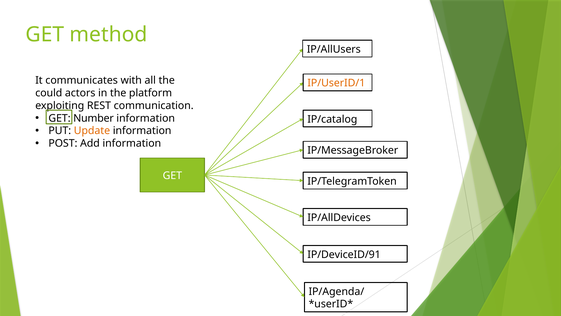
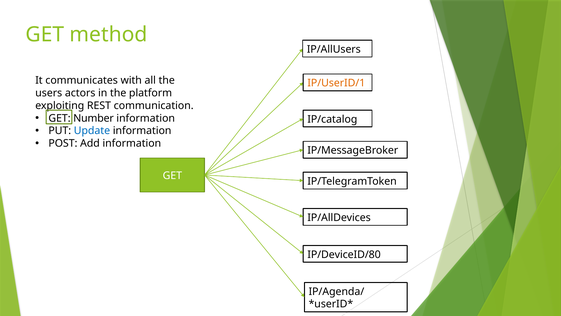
could: could -> users
Update colour: orange -> blue
IP/DeviceID/91: IP/DeviceID/91 -> IP/DeviceID/80
